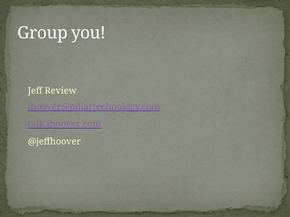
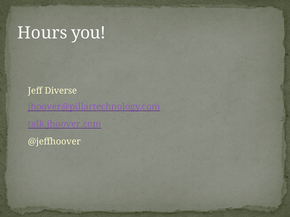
Group: Group -> Hours
Review: Review -> Diverse
